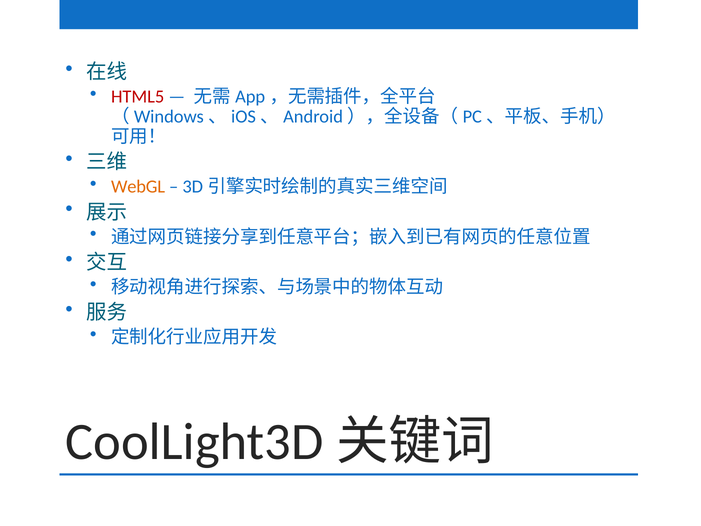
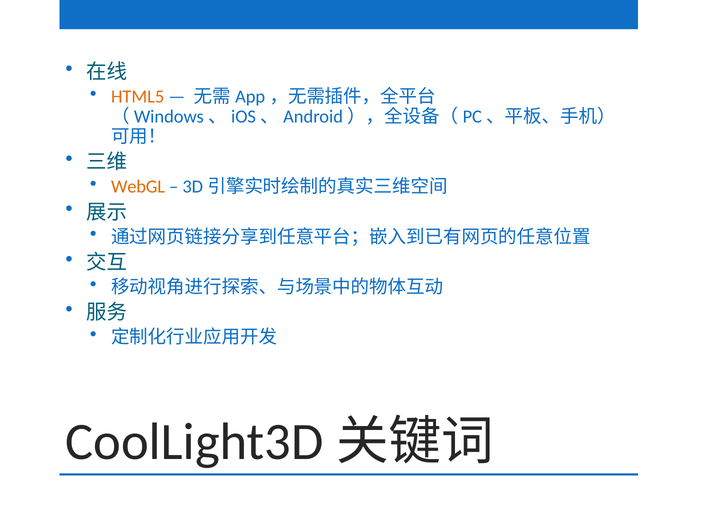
HTML5 colour: red -> orange
